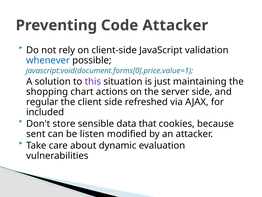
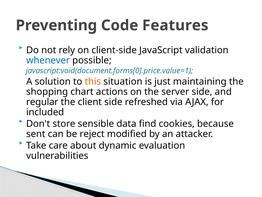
Code Attacker: Attacker -> Features
this colour: purple -> orange
that: that -> find
listen: listen -> reject
